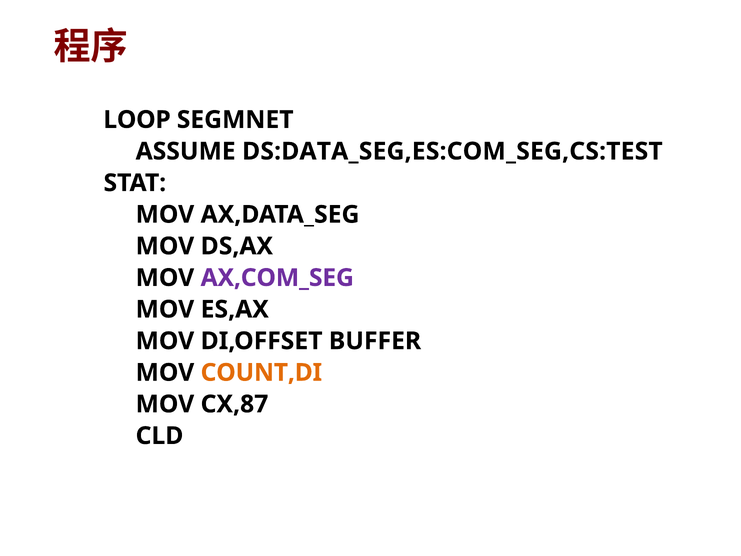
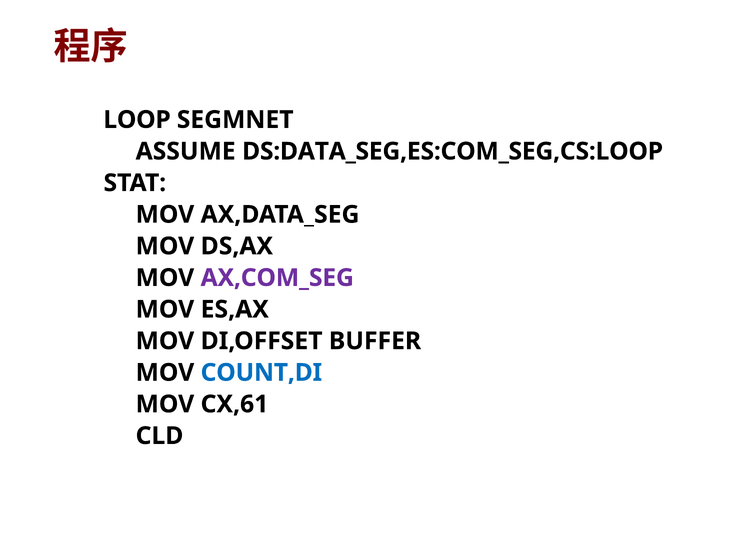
DS:DATA_SEG,ES:COM_SEG,CS:TEST: DS:DATA_SEG,ES:COM_SEG,CS:TEST -> DS:DATA_SEG,ES:COM_SEG,CS:LOOP
COUNT,DI colour: orange -> blue
CX,87: CX,87 -> CX,61
